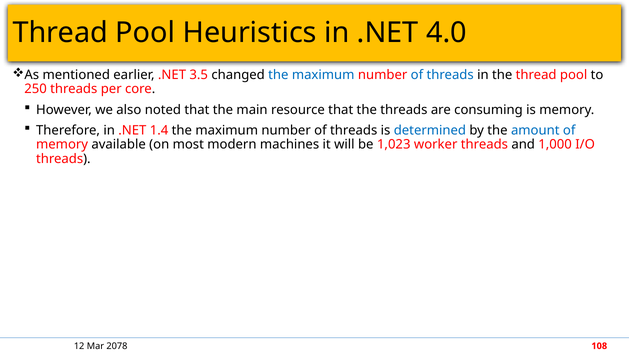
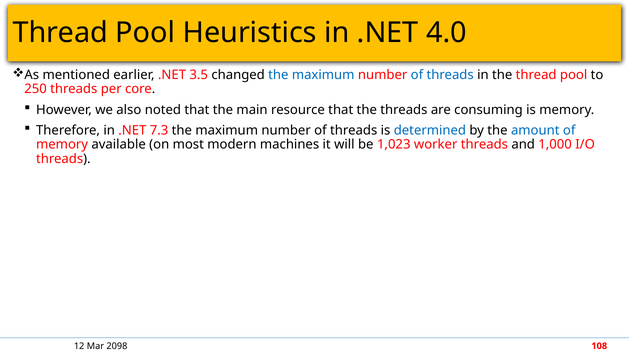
1.4: 1.4 -> 7.3
2078: 2078 -> 2098
